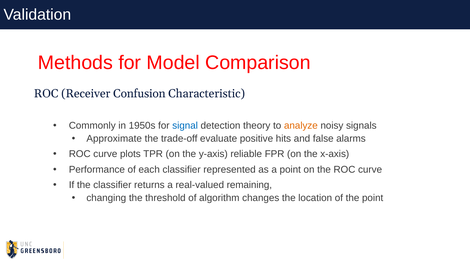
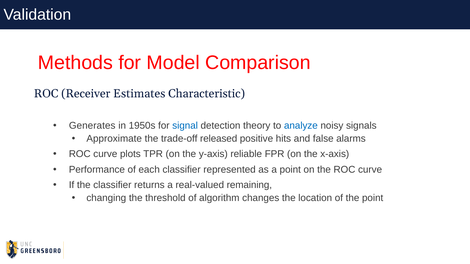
Confusion: Confusion -> Estimates
Commonly: Commonly -> Generates
analyze colour: orange -> blue
evaluate: evaluate -> released
